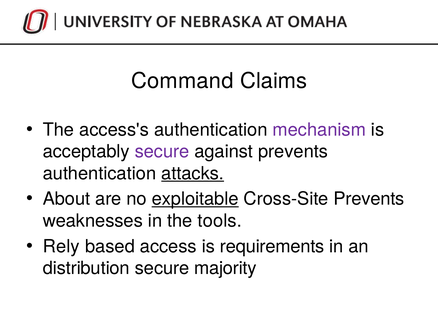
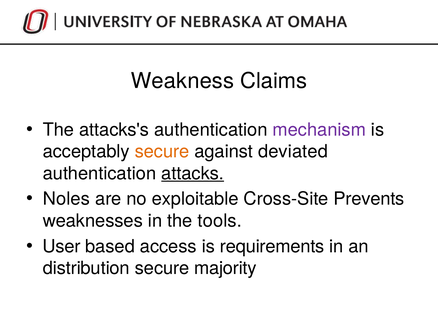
Command: Command -> Weakness
access's: access's -> attacks's
secure at (162, 152) colour: purple -> orange
against prevents: prevents -> deviated
About: About -> Noles
exploitable underline: present -> none
Rely: Rely -> User
